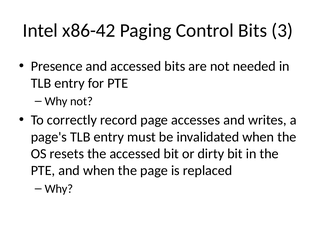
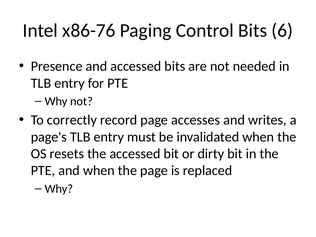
x86-42: x86-42 -> x86-76
3: 3 -> 6
